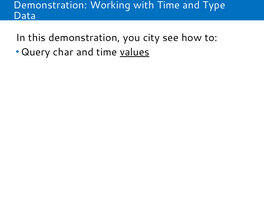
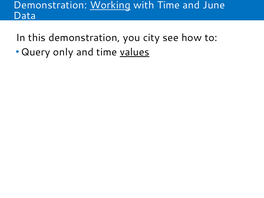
Working underline: none -> present
Type: Type -> June
char: char -> only
